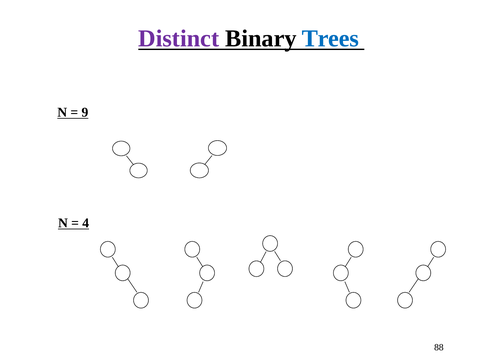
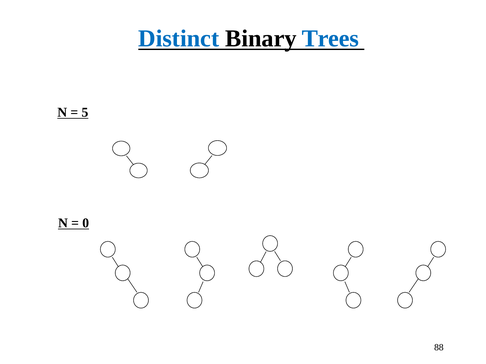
Distinct colour: purple -> blue
9: 9 -> 5
4: 4 -> 0
